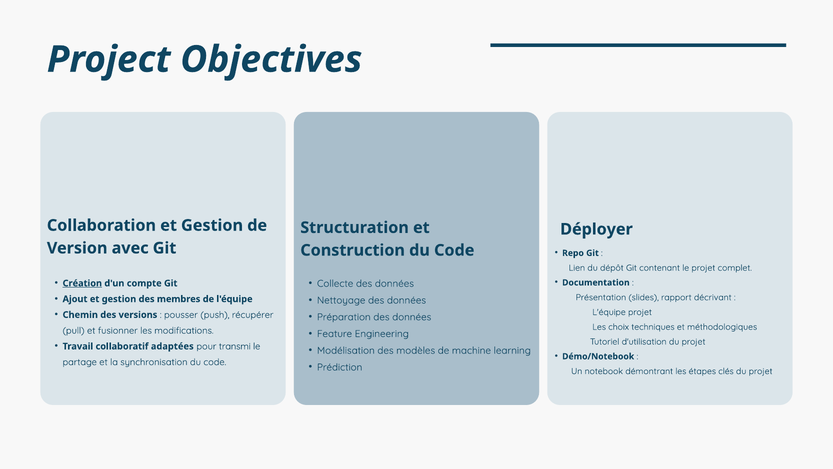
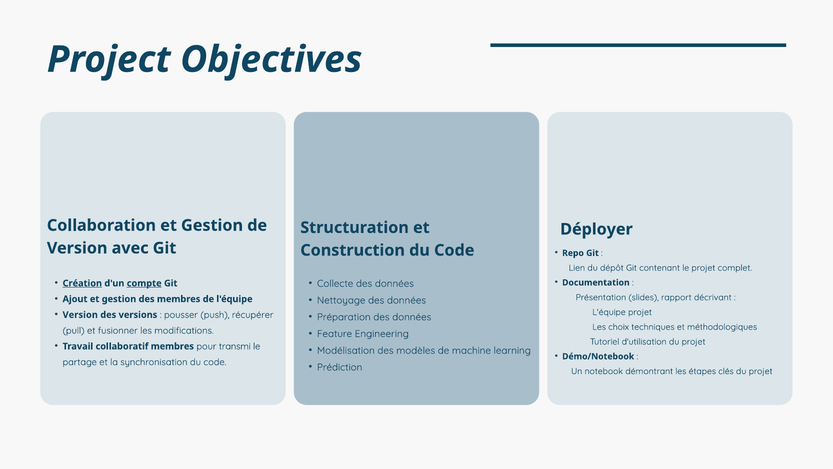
compte underline: none -> present
Chemin at (80, 315): Chemin -> Version
collaboratif adaptées: adaptées -> membres
